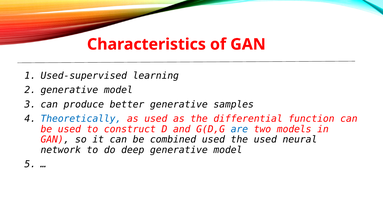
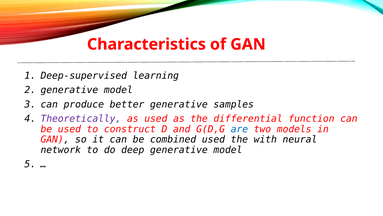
Used-supervised: Used-supervised -> Deep-supervised
Theoretically colour: blue -> purple
the used: used -> with
